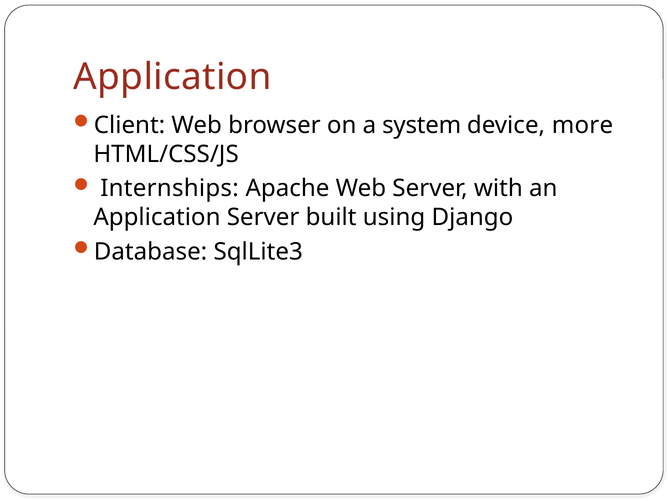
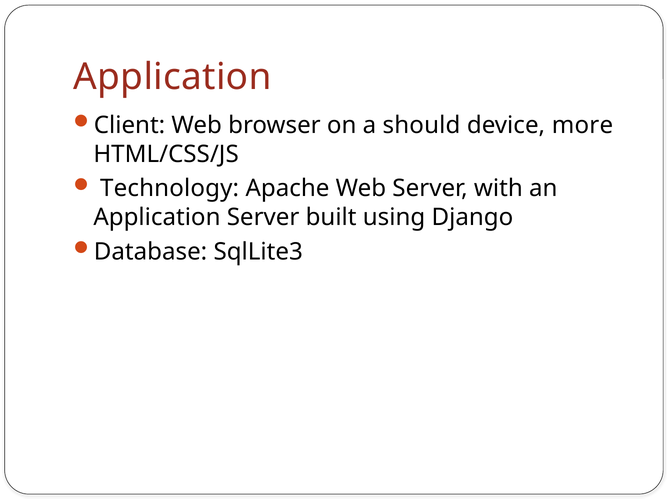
system: system -> should
Internships: Internships -> Technology
